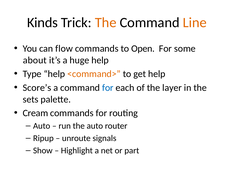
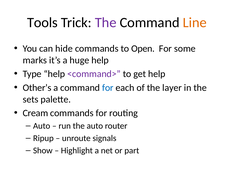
Kinds: Kinds -> Tools
The at (106, 23) colour: orange -> purple
flow: flow -> hide
about: about -> marks
<command> colour: orange -> purple
Score’s: Score’s -> Other’s
